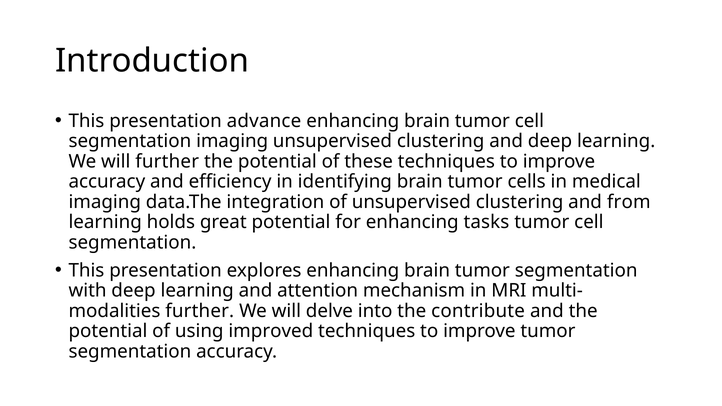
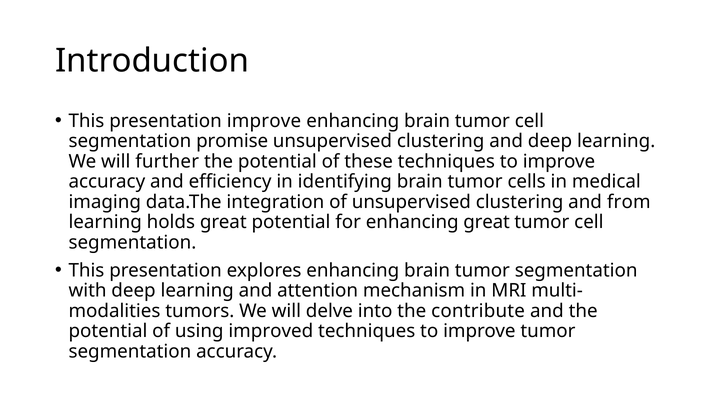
presentation advance: advance -> improve
segmentation imaging: imaging -> promise
enhancing tasks: tasks -> great
further at (200, 311): further -> tumors
